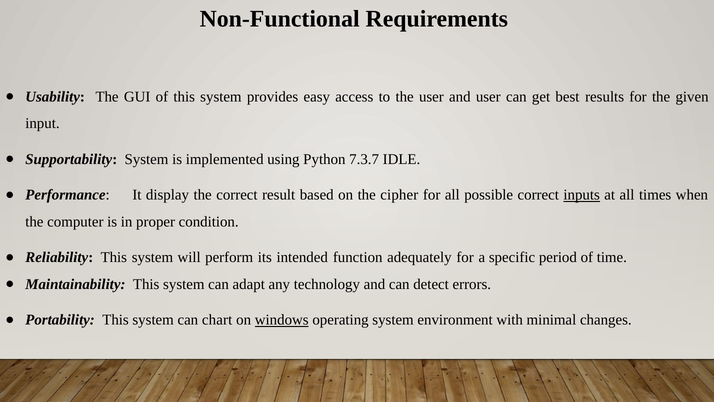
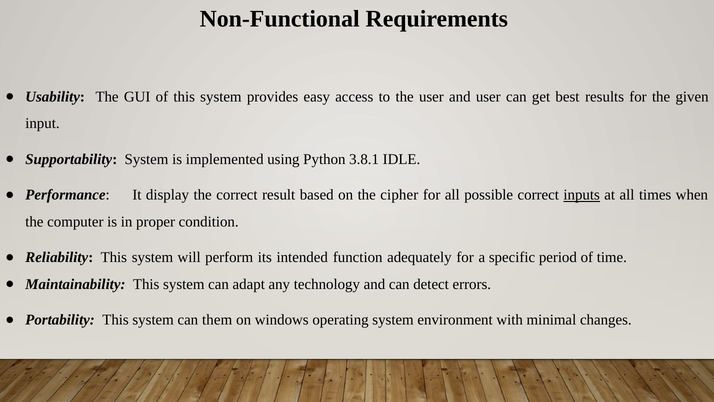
7.3.7: 7.3.7 -> 3.8.1
chart: chart -> them
windows underline: present -> none
